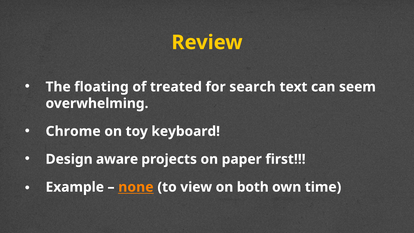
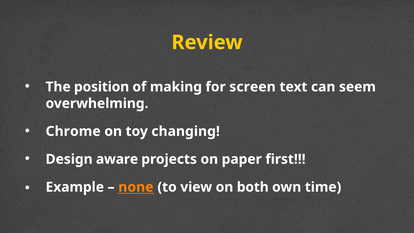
floating: floating -> position
treated: treated -> making
search: search -> screen
keyboard: keyboard -> changing
